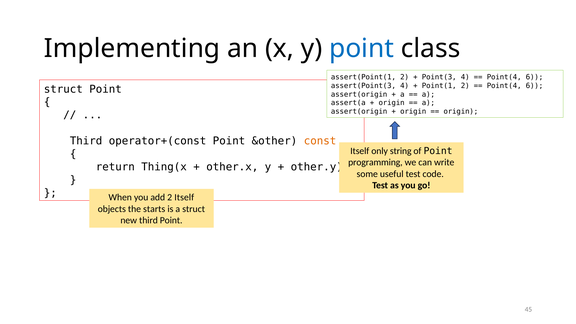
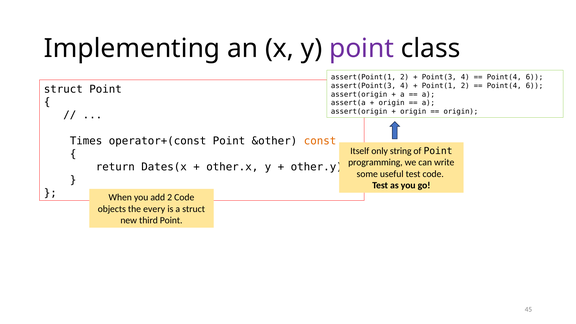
point at (362, 48) colour: blue -> purple
Third at (86, 141): Third -> Times
Thing(x: Thing(x -> Dates(x
2 Itself: Itself -> Code
starts: starts -> every
